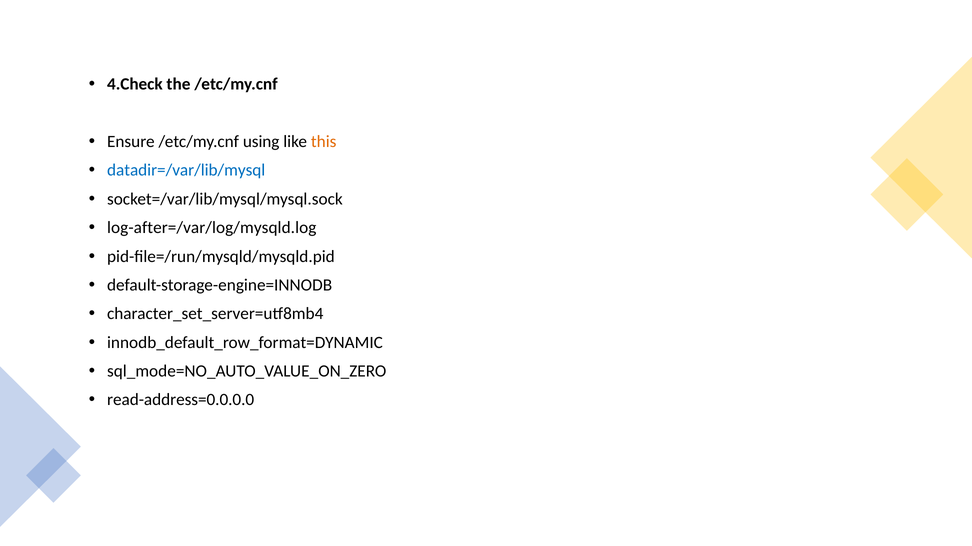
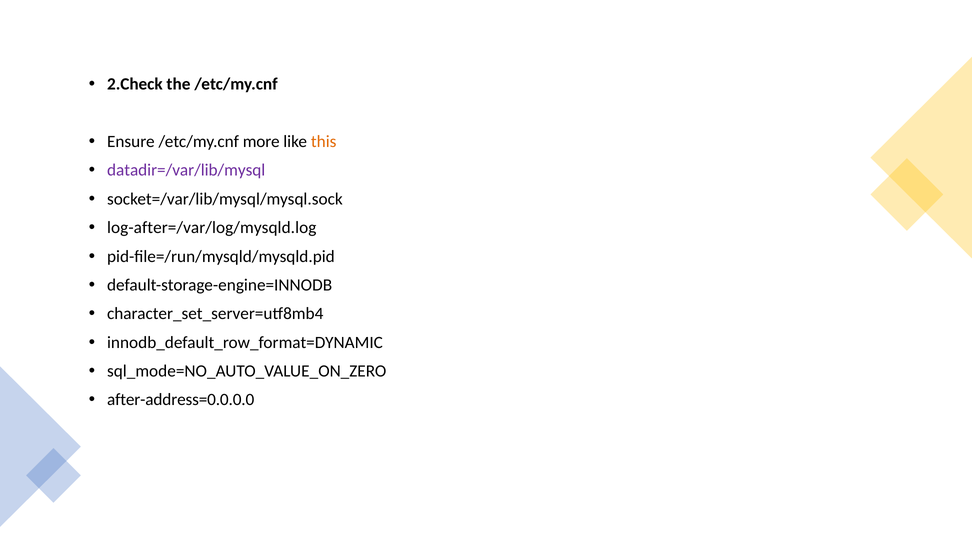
4.Check: 4.Check -> 2.Check
using: using -> more
datadir=/var/lib/mysql colour: blue -> purple
read-address=0.0.0.0: read-address=0.0.0.0 -> after-address=0.0.0.0
